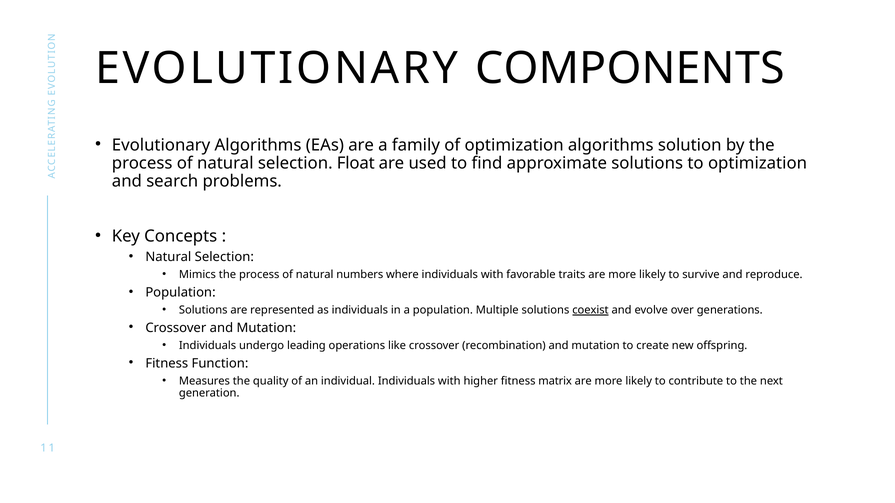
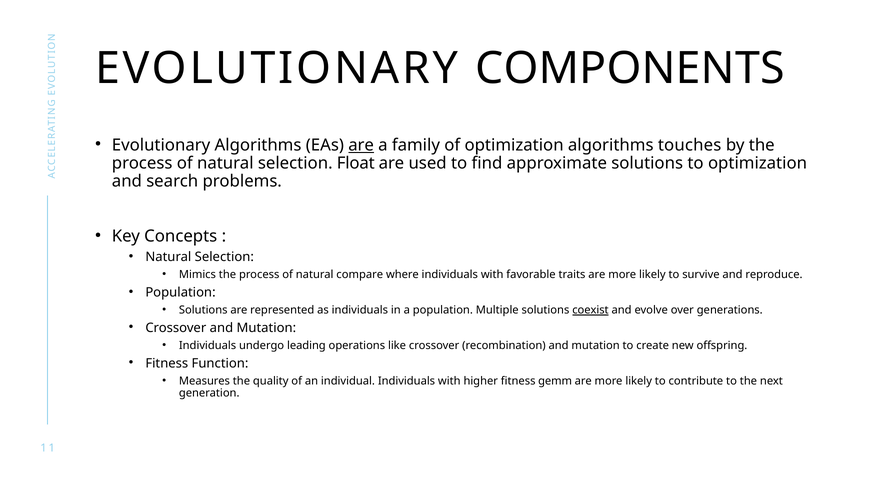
are at (361, 145) underline: none -> present
solution: solution -> touches
numbers: numbers -> compare
matrix: matrix -> gemm
